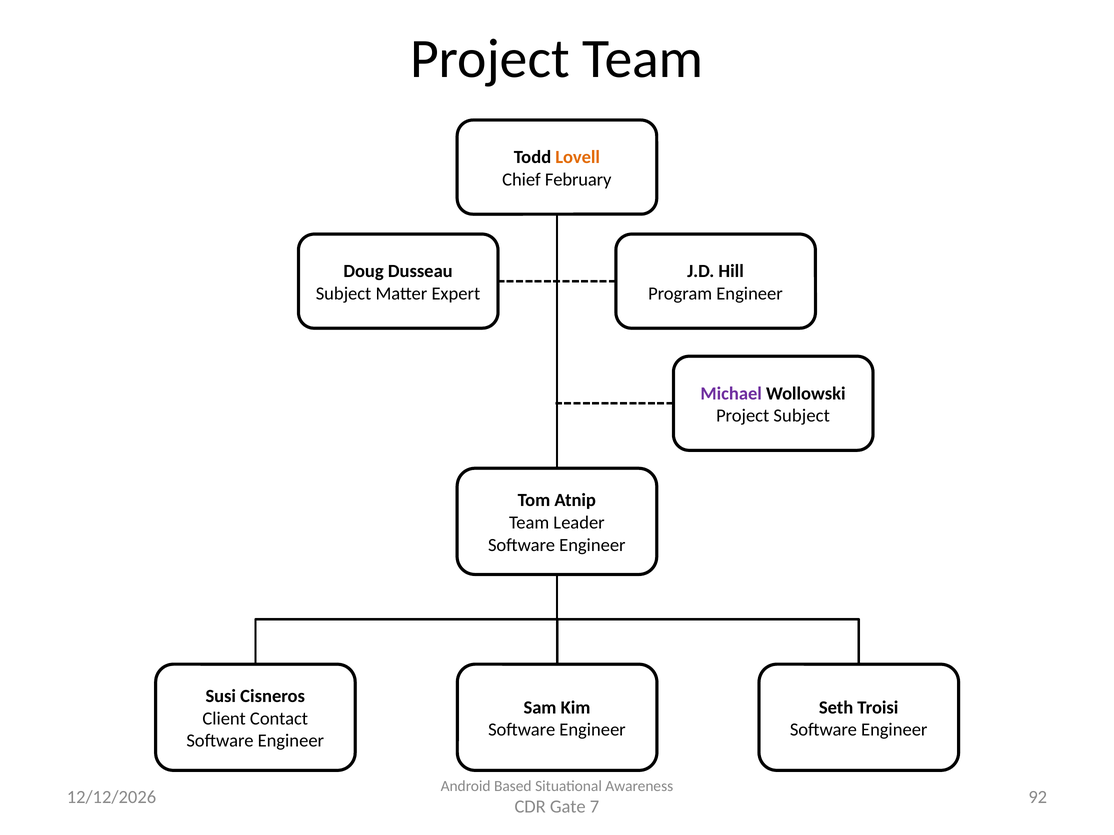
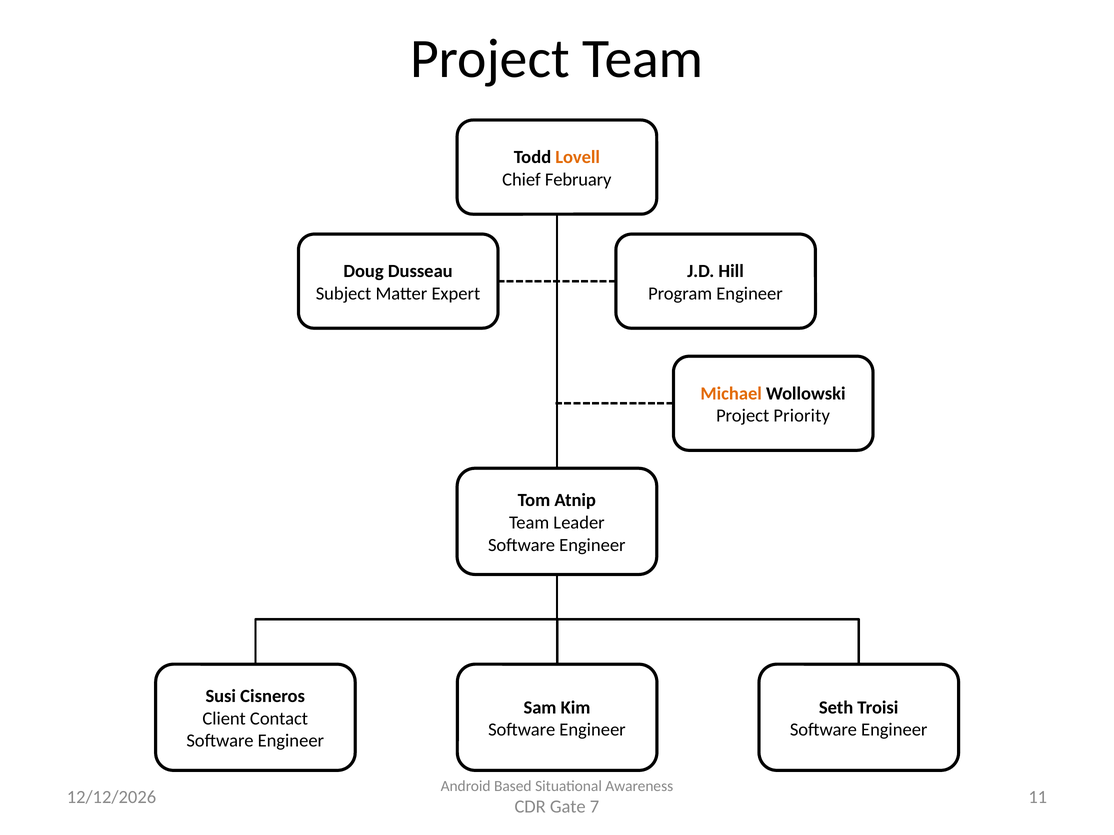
Michael colour: purple -> orange
Project Subject: Subject -> Priority
92: 92 -> 11
